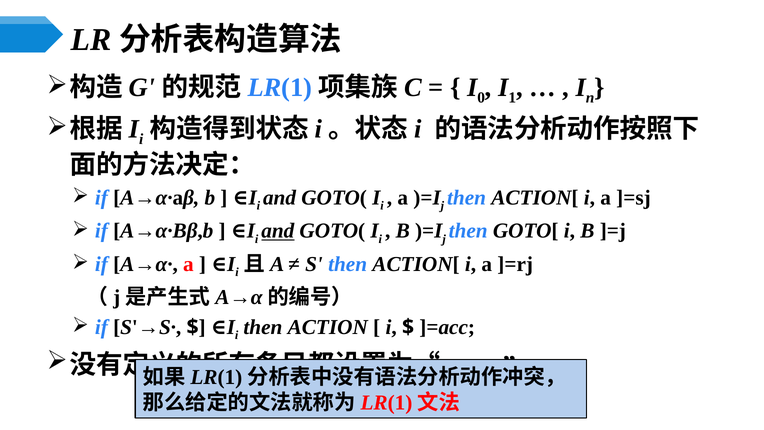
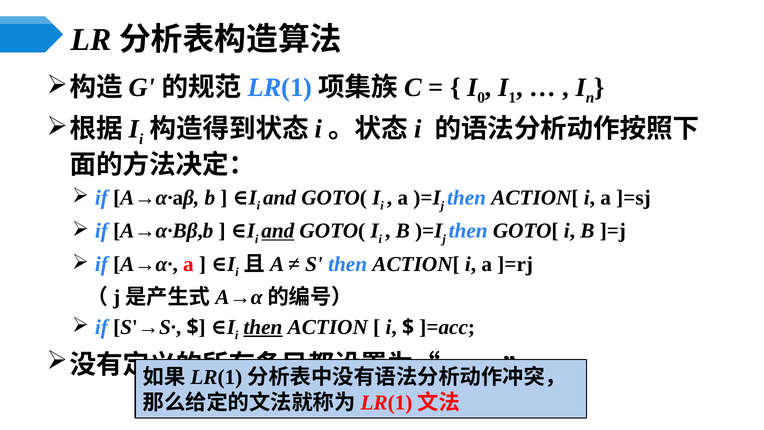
then at (263, 327) underline: none -> present
